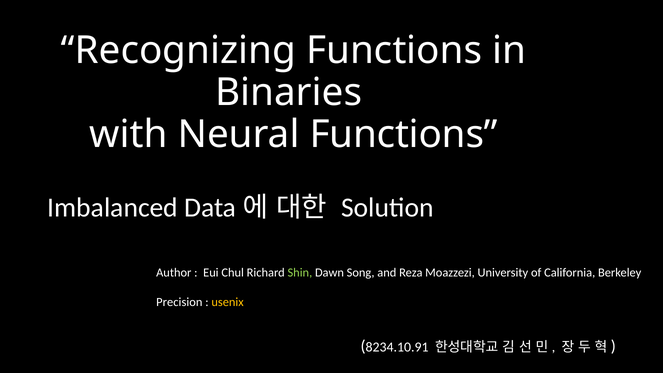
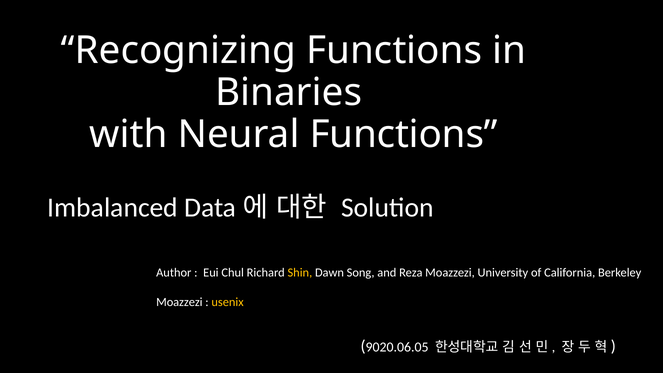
Shin colour: light green -> yellow
Precision at (179, 302): Precision -> Moazzezi
8234.10.91: 8234.10.91 -> 9020.06.05
